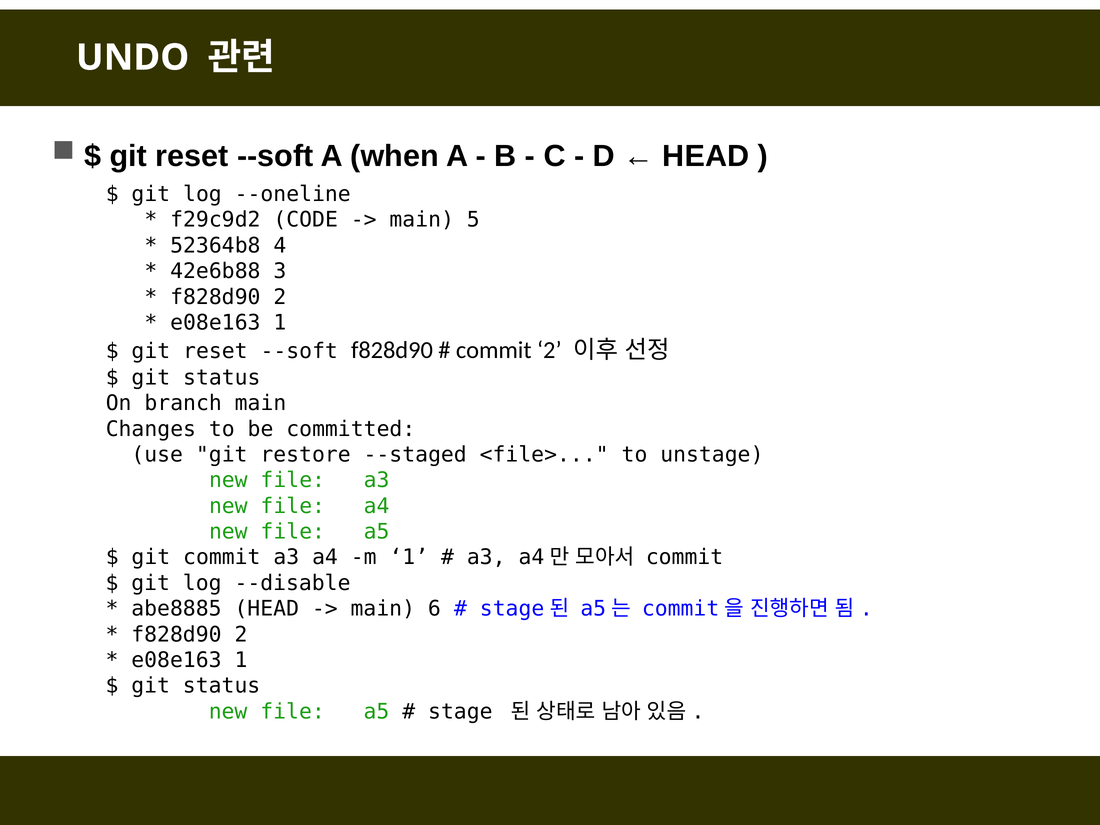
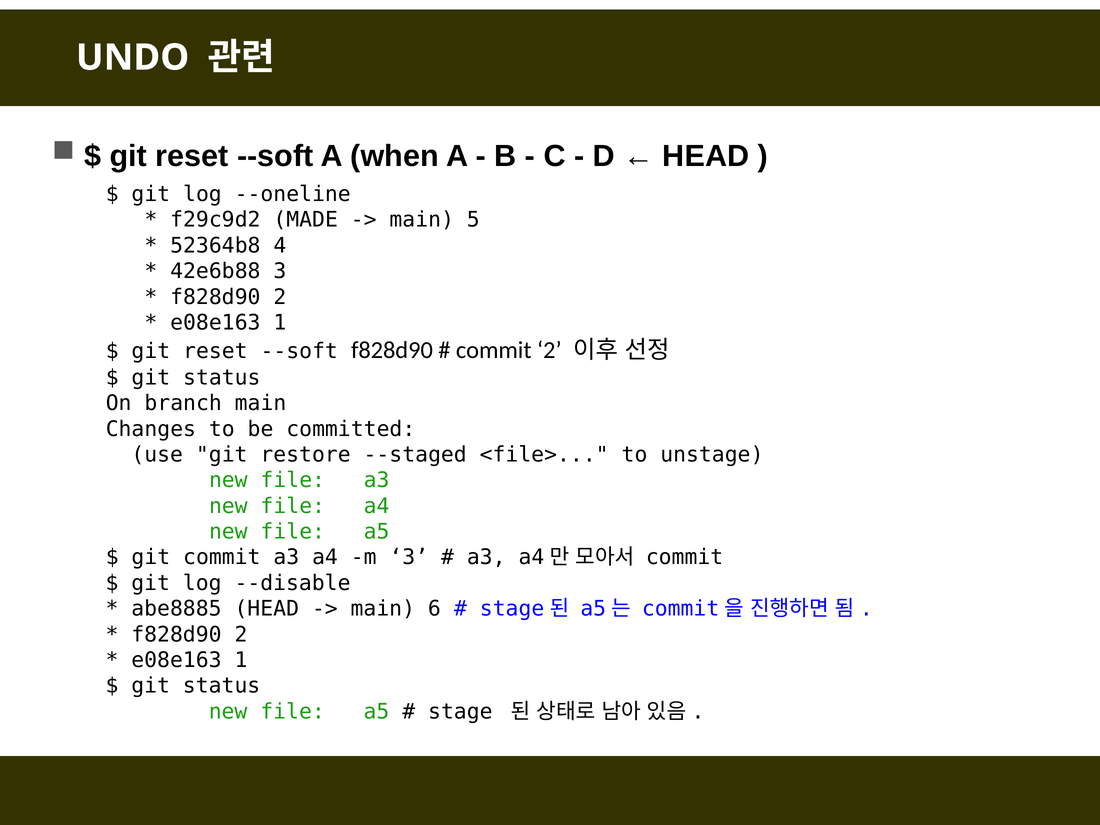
CODE: CODE -> MADE
m 1: 1 -> 3
